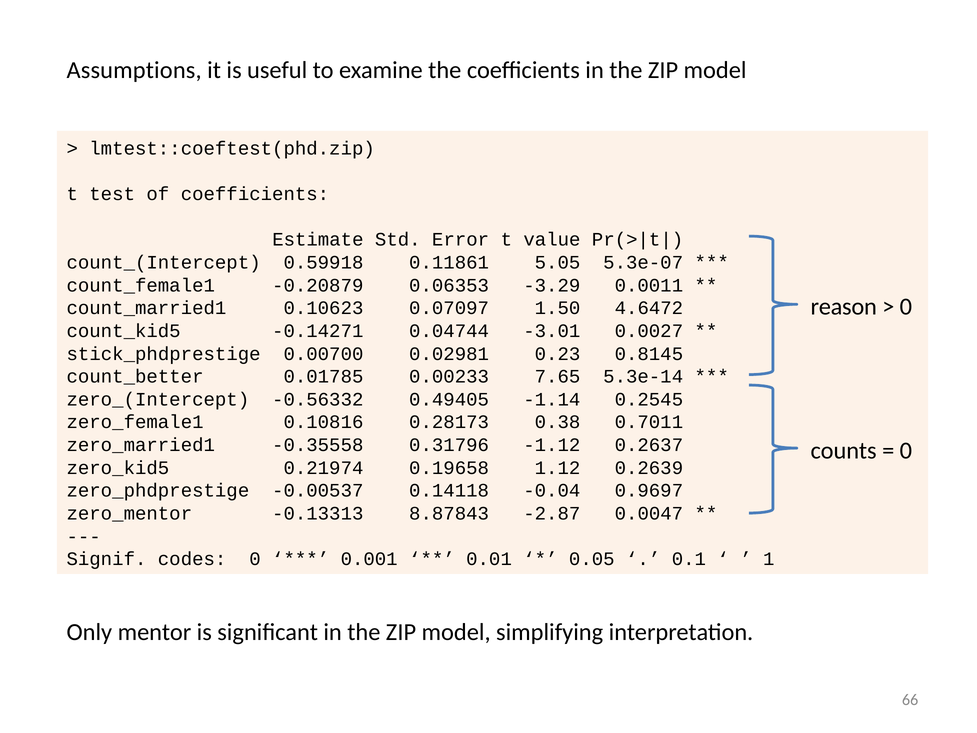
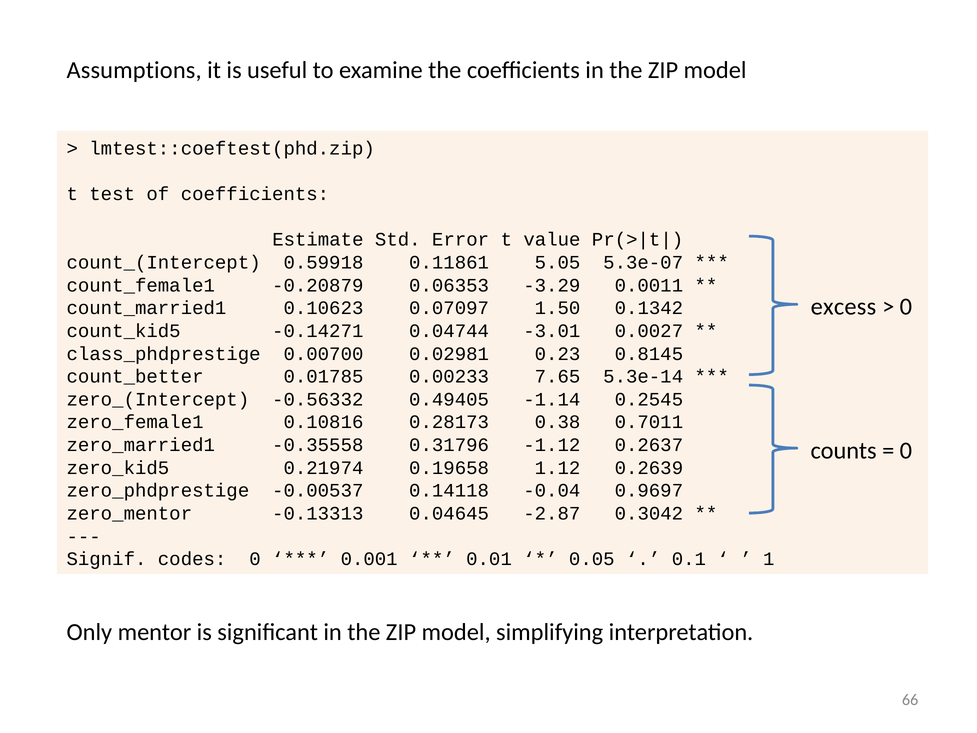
reason: reason -> excess
4.6472: 4.6472 -> 0.1342
stick_phdprestige: stick_phdprestige -> class_phdprestige
8.87843: 8.87843 -> 0.04645
0.0047: 0.0047 -> 0.3042
